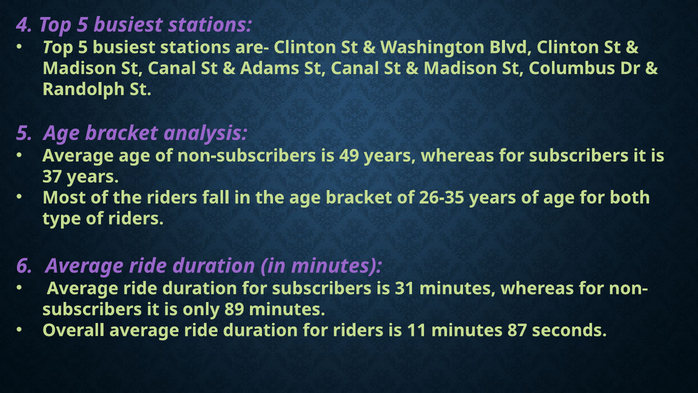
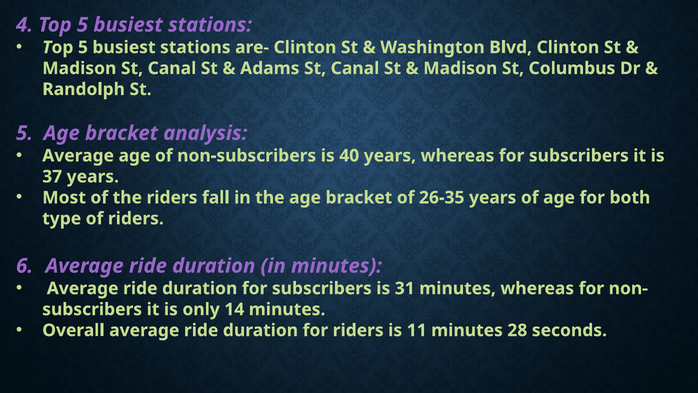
49: 49 -> 40
89: 89 -> 14
87: 87 -> 28
